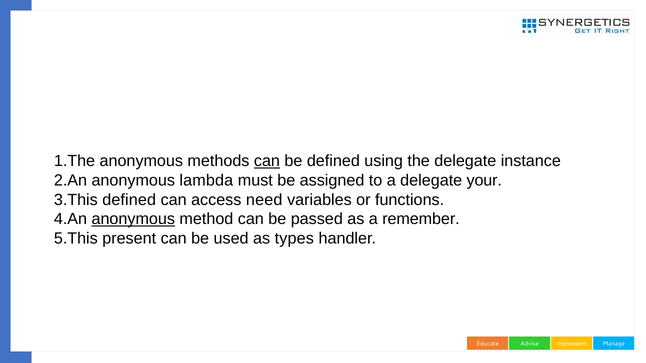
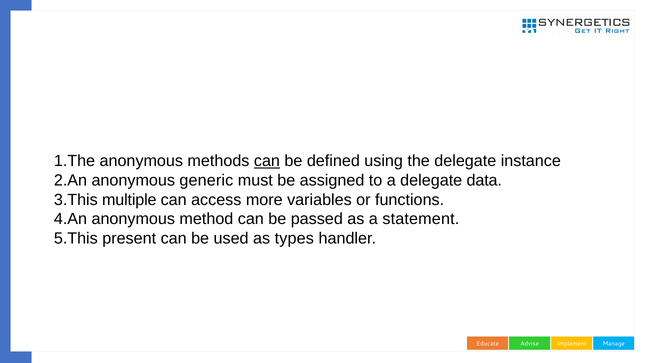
lambda: lambda -> generic
your: your -> data
defined at (129, 200): defined -> multiple
need: need -> more
anonymous at (133, 219) underline: present -> none
remember: remember -> statement
